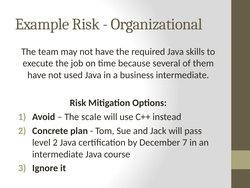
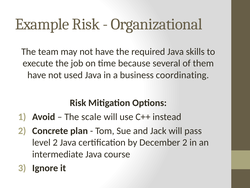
business intermediate: intermediate -> coordinating
December 7: 7 -> 2
